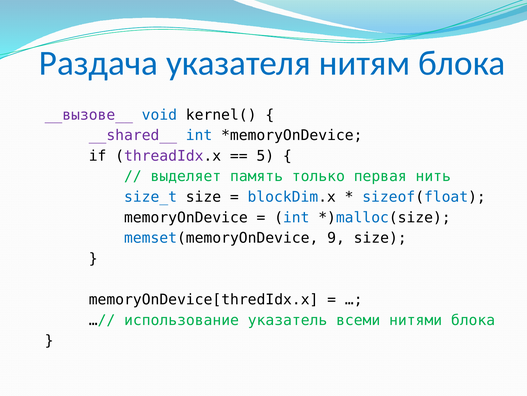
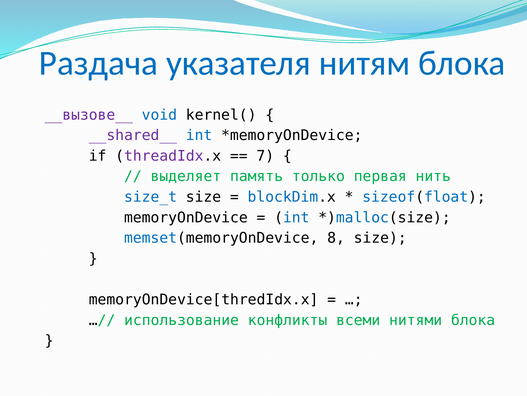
5: 5 -> 7
9: 9 -> 8
указатель: указатель -> конфликты
